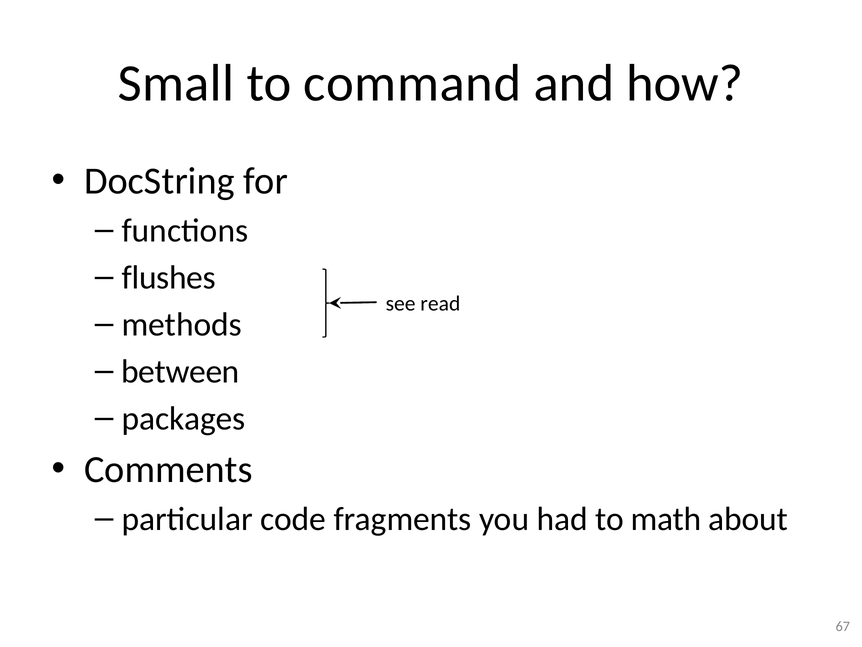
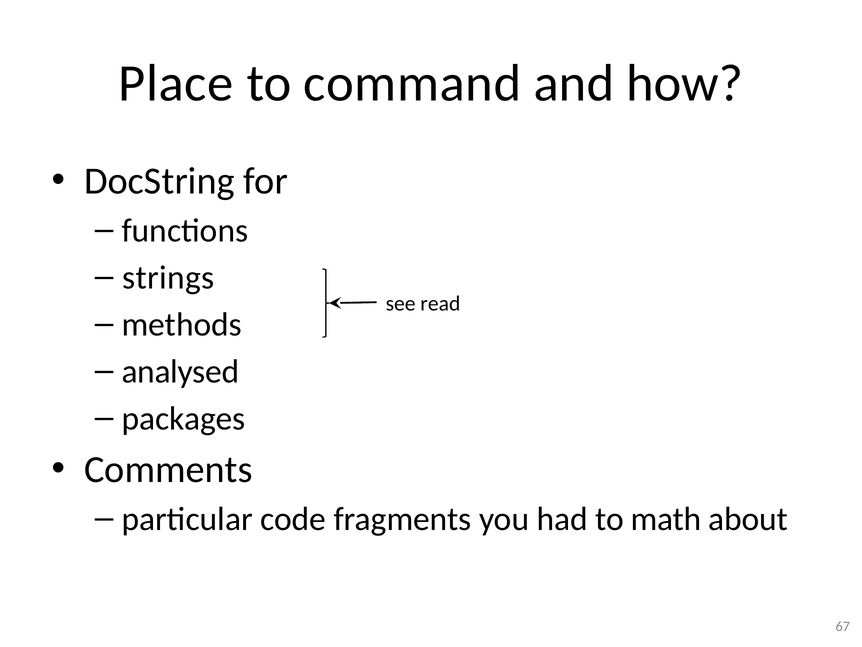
Small: Small -> Place
flushes: flushes -> strings
between: between -> analysed
